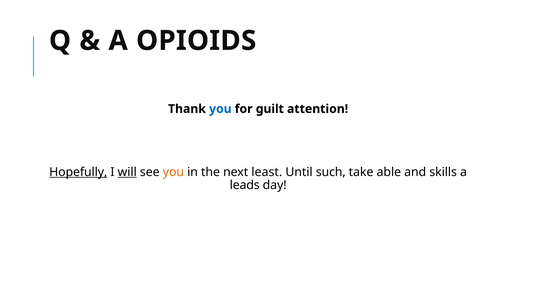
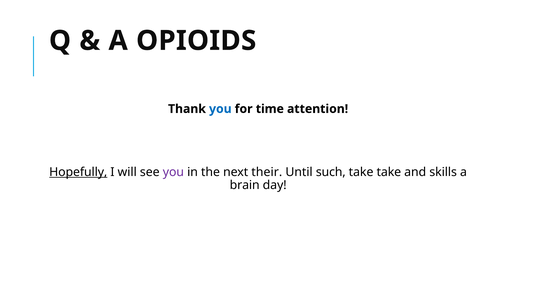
guilt: guilt -> time
will underline: present -> none
you at (173, 172) colour: orange -> purple
least: least -> their
take able: able -> take
leads: leads -> brain
